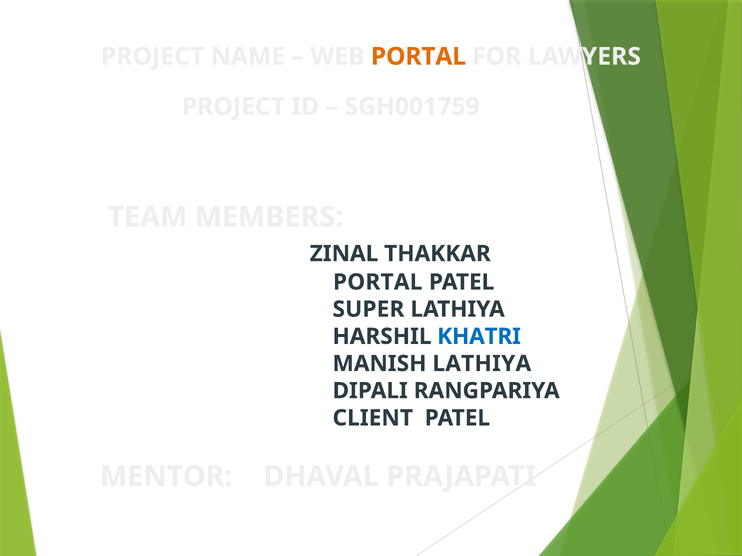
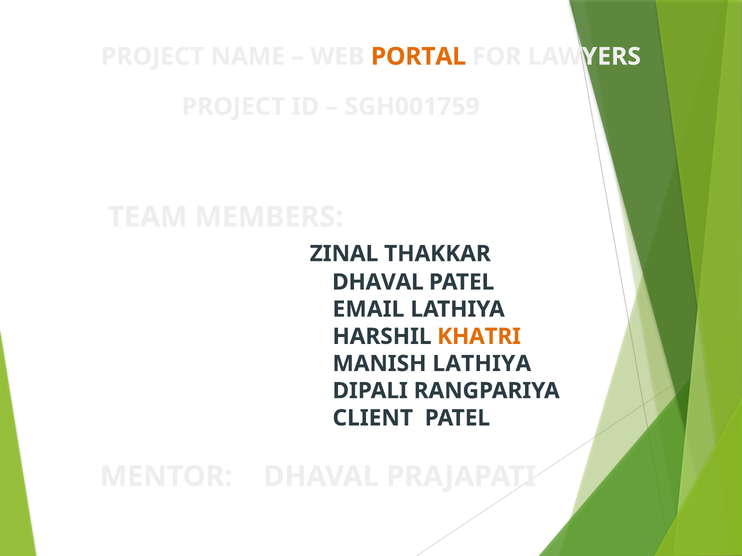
PORTAL at (378, 282): PORTAL -> DHAVAL
SUPER: SUPER -> EMAIL
KHATRI colour: blue -> orange
